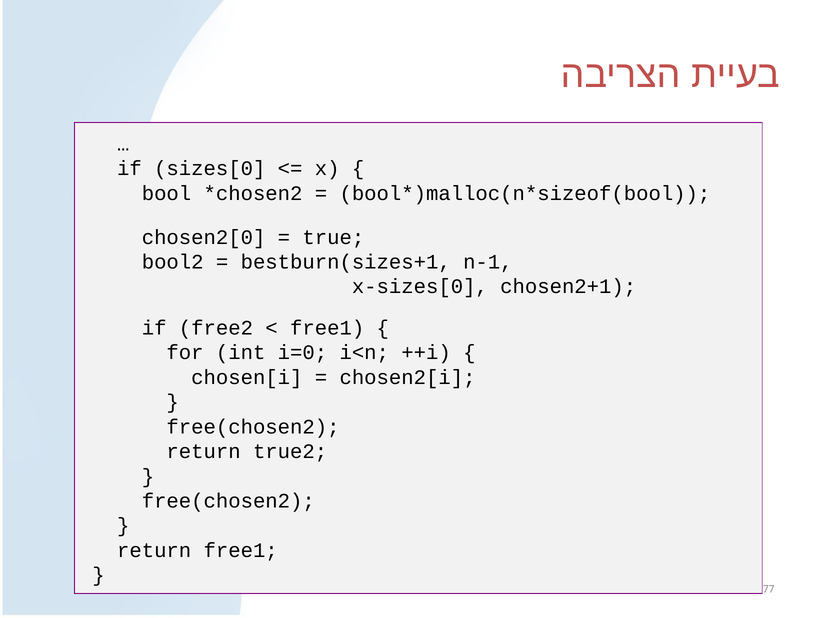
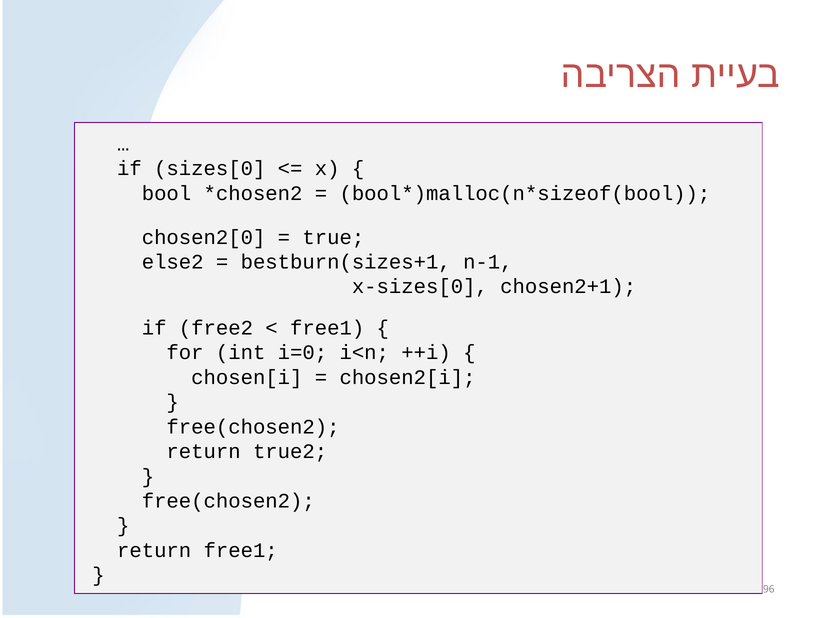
bool2: bool2 -> else2
77: 77 -> 96
